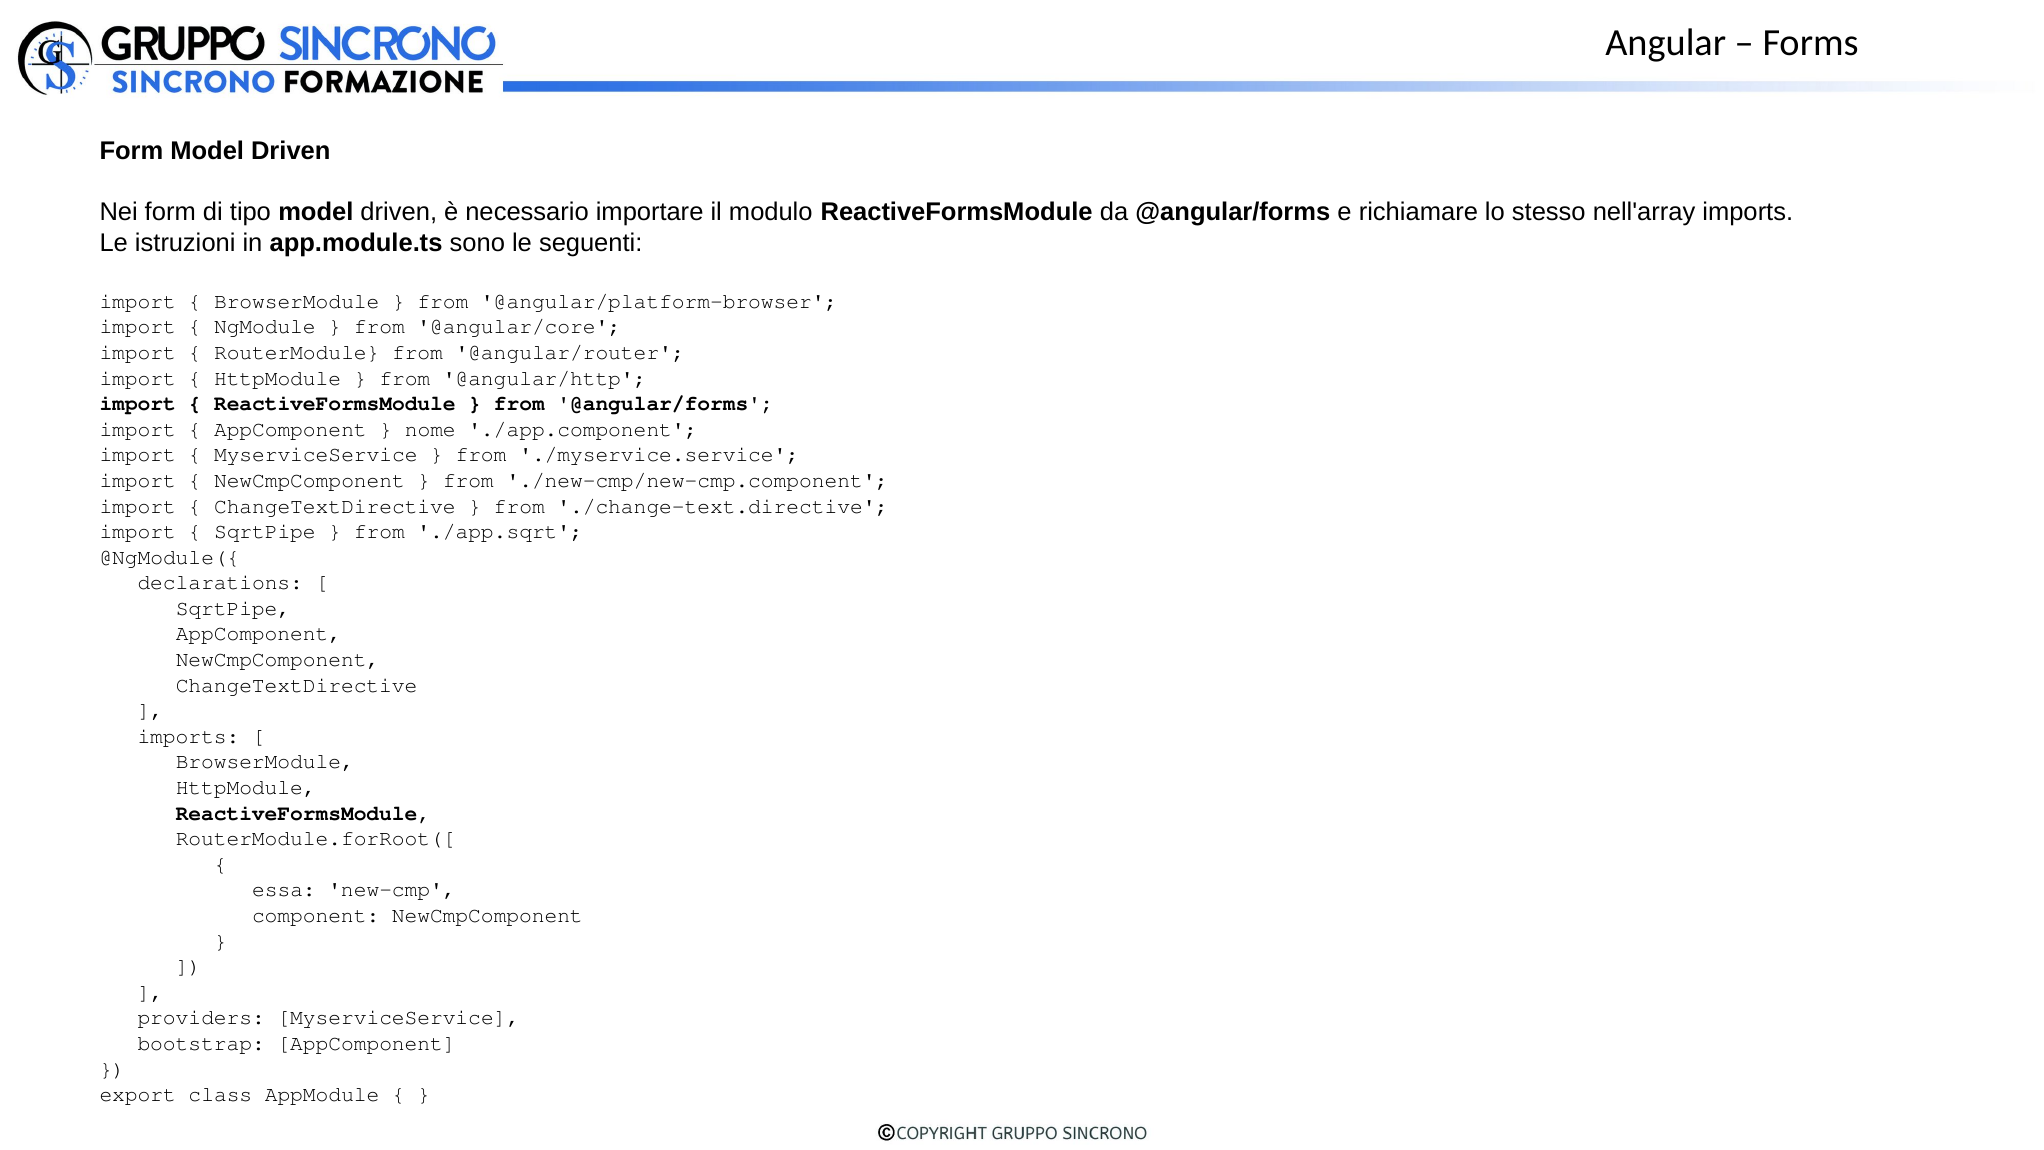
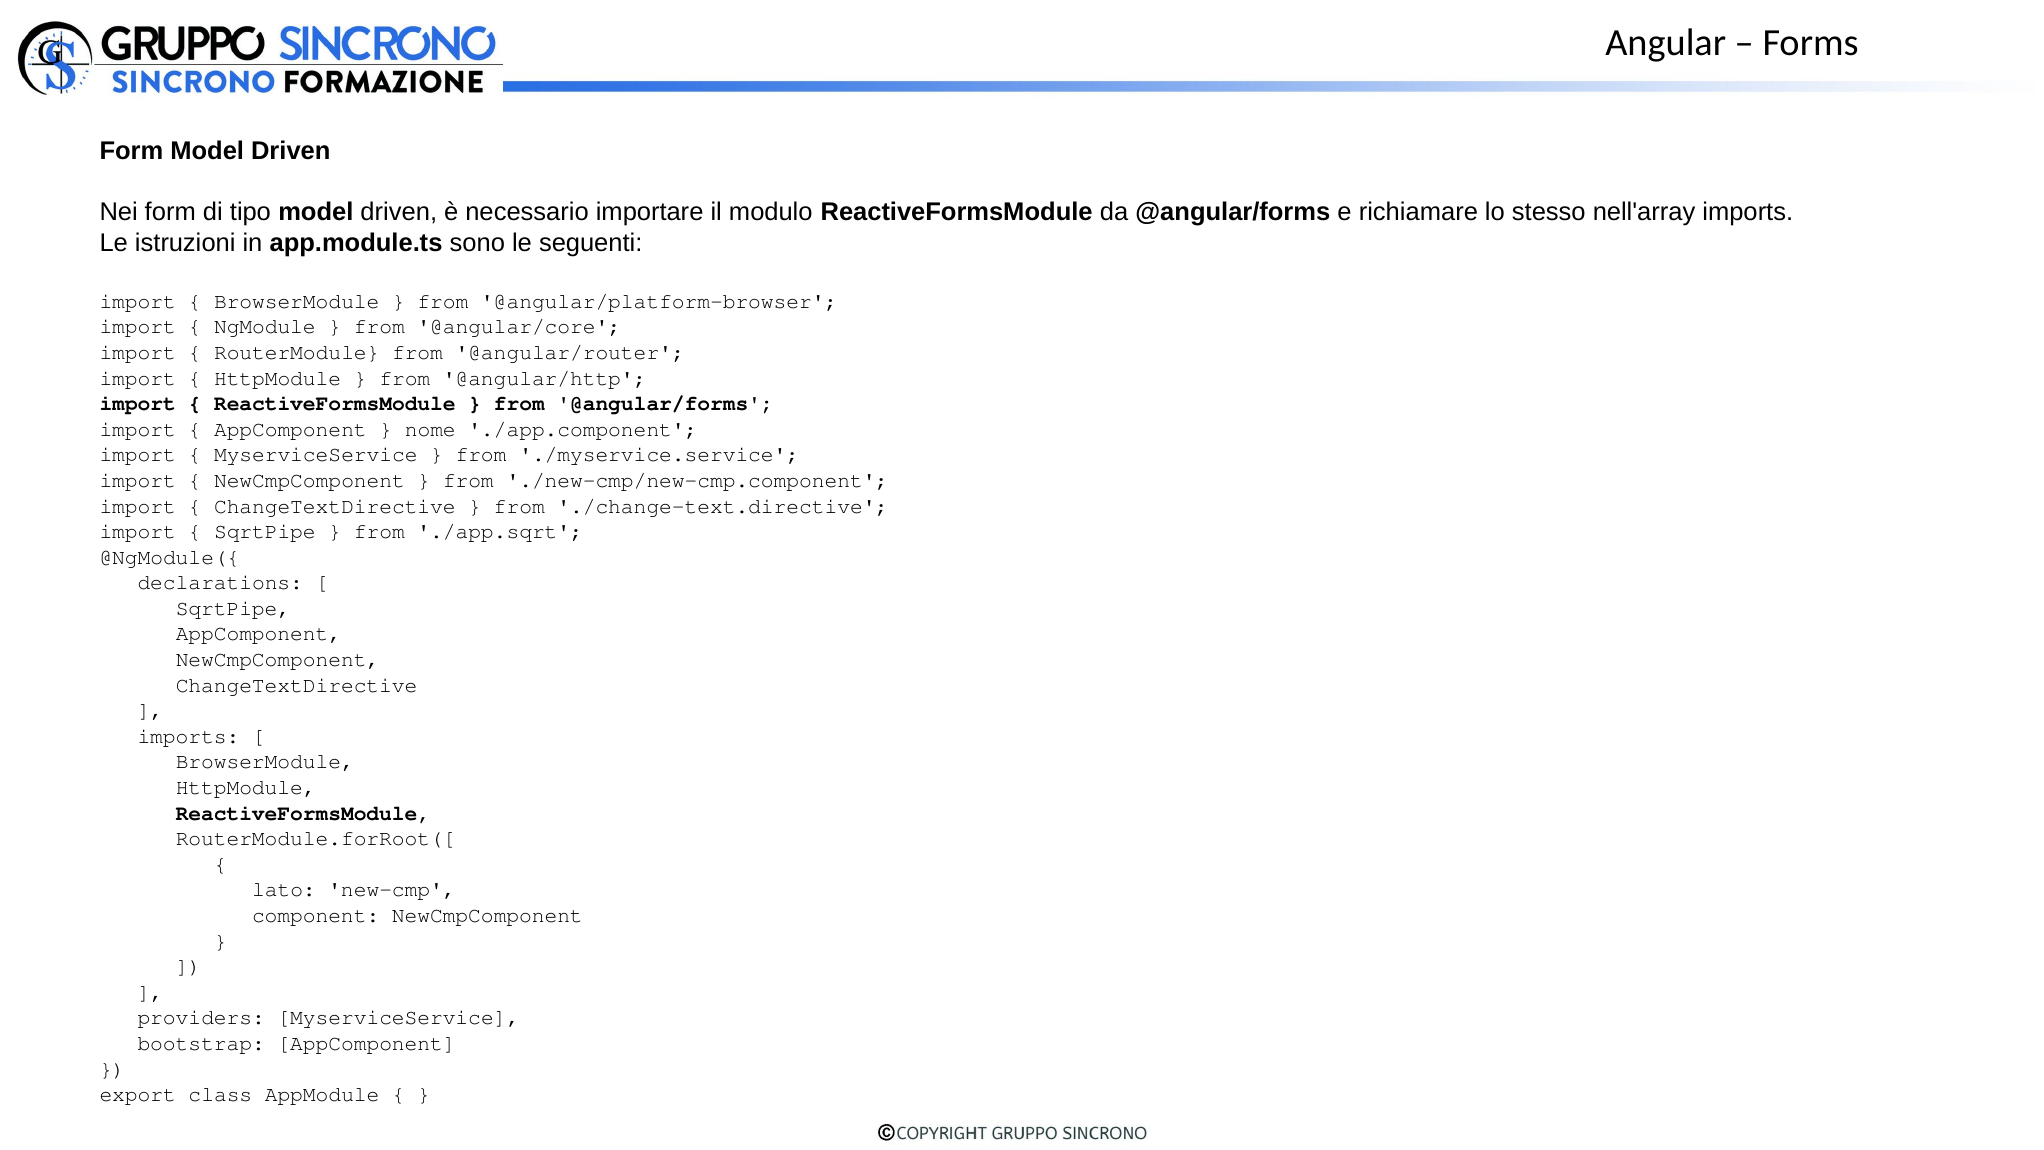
essa: essa -> lato
